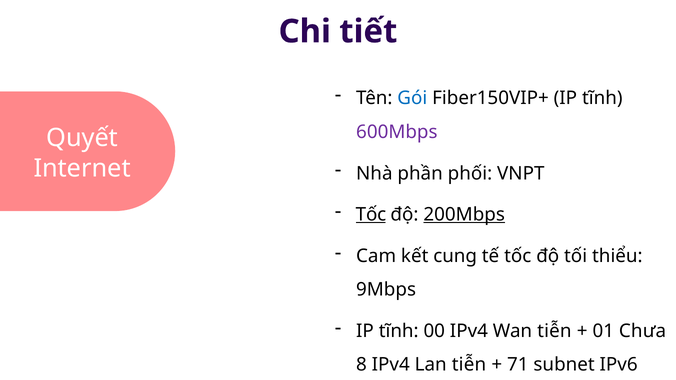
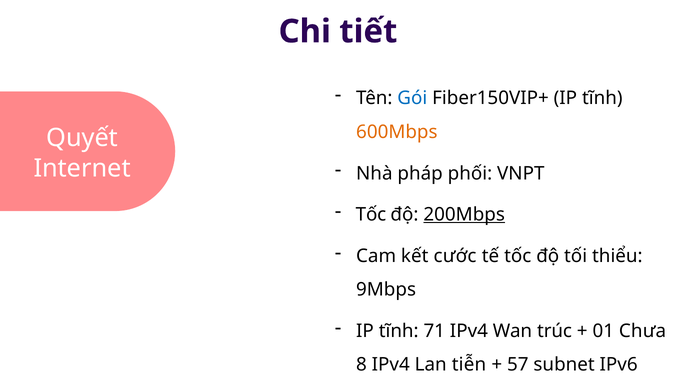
600Mbps colour: purple -> orange
phần: phần -> pháp
Tốc at (371, 215) underline: present -> none
cung: cung -> cước
00: 00 -> 71
Wan tiễn: tiễn -> trúc
71: 71 -> 57
